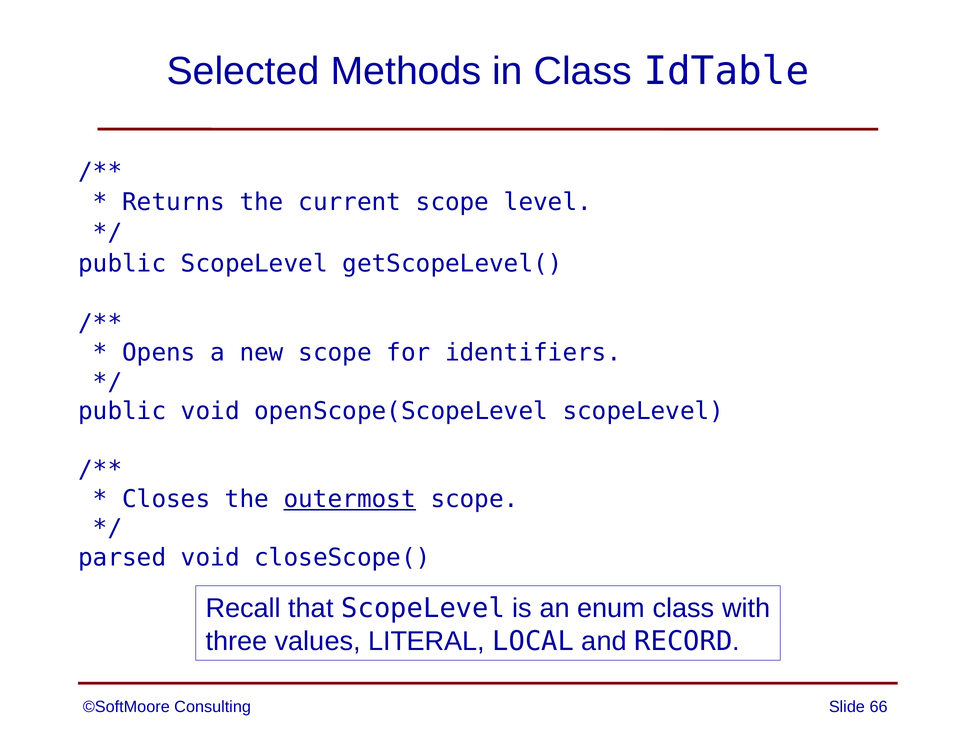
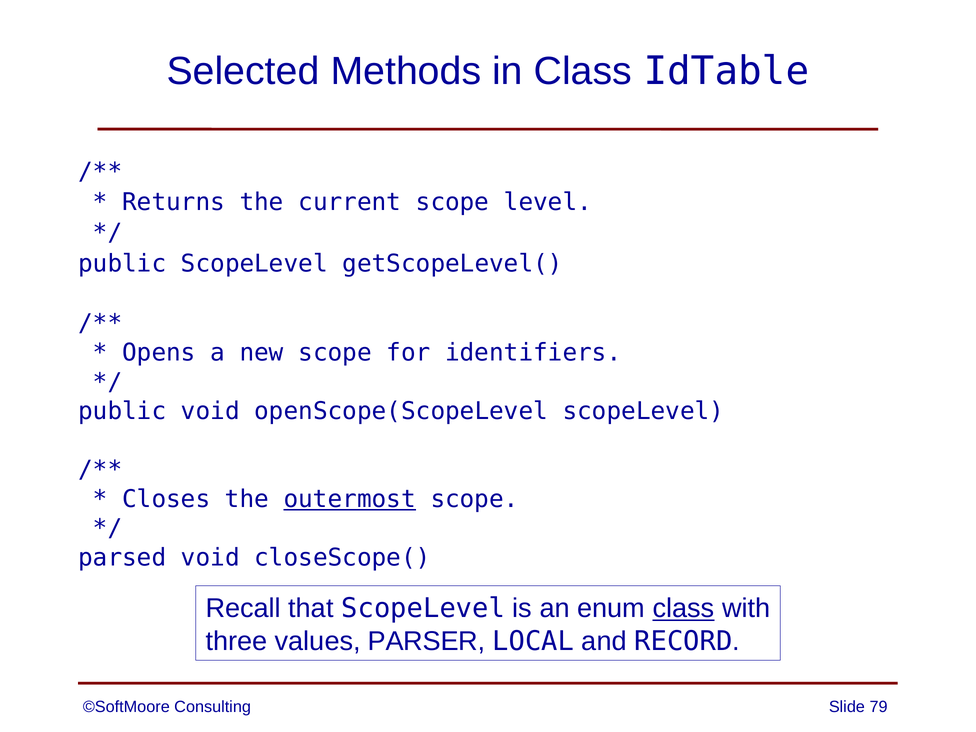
class at (683, 609) underline: none -> present
LITERAL: LITERAL -> PARSER
66: 66 -> 79
